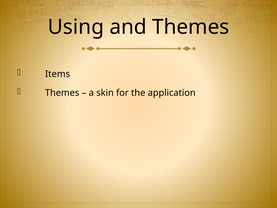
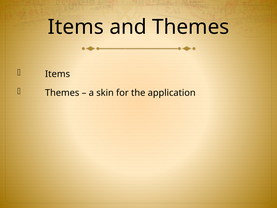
Using at (76, 27): Using -> Items
